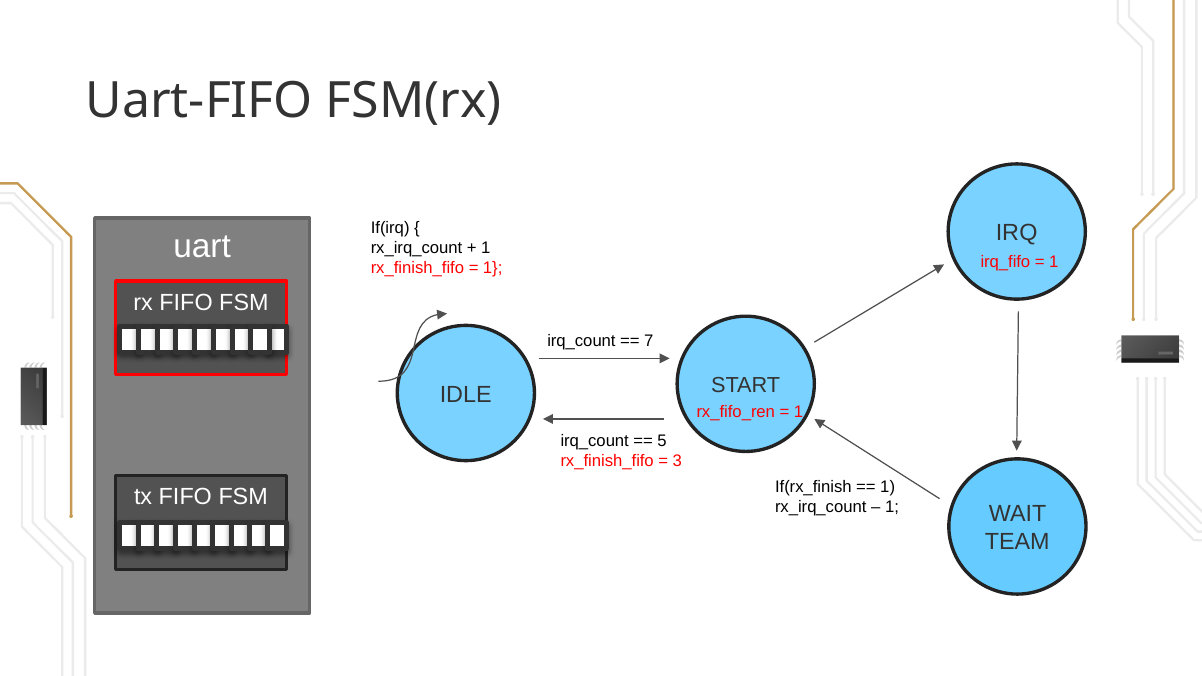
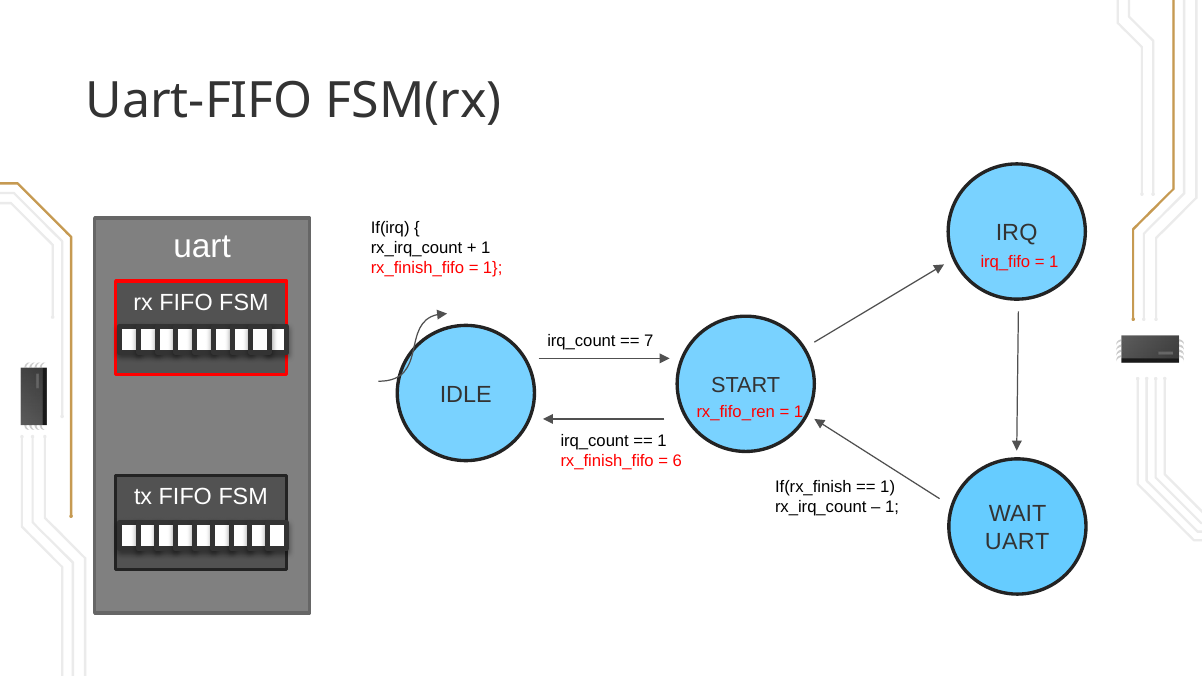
5 at (662, 441): 5 -> 1
3: 3 -> 6
TEAM at (1017, 542): TEAM -> UART
